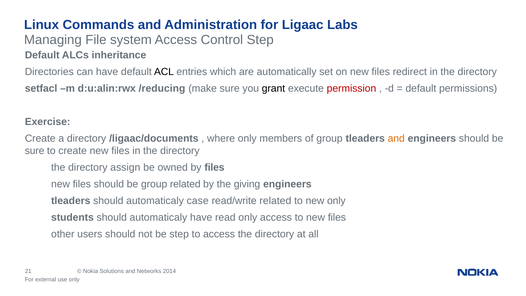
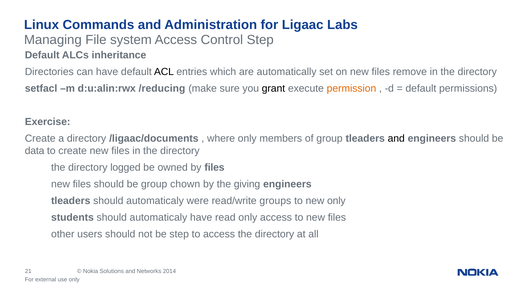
redirect: redirect -> remove
permission colour: red -> orange
and at (396, 138) colour: orange -> black
sure at (35, 151): sure -> data
assign: assign -> logged
group related: related -> chown
case: case -> were
read/write related: related -> groups
